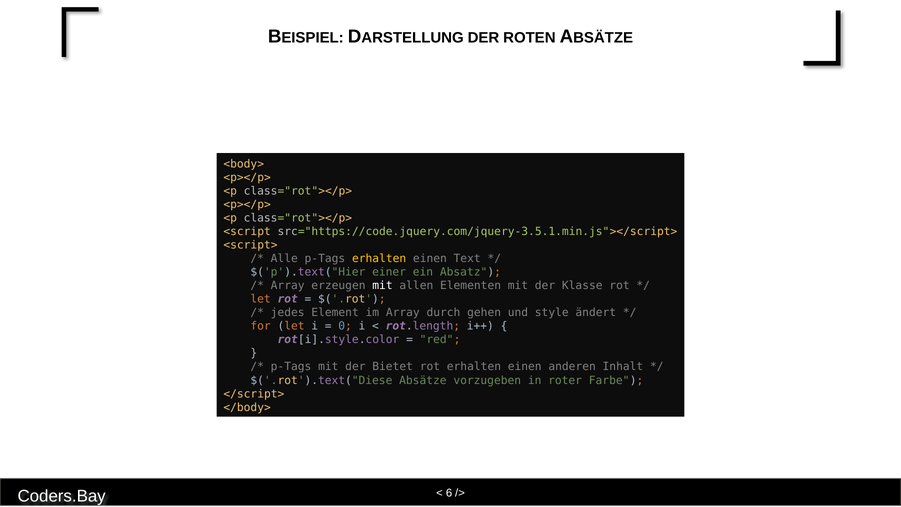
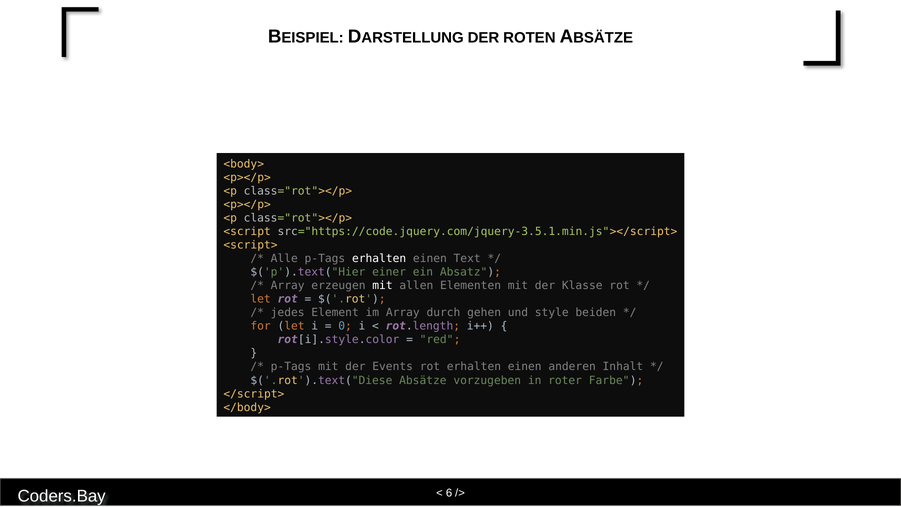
erhalten at (379, 259) colour: yellow -> white
ändert: ändert -> beiden
Bietet: Bietet -> Events
